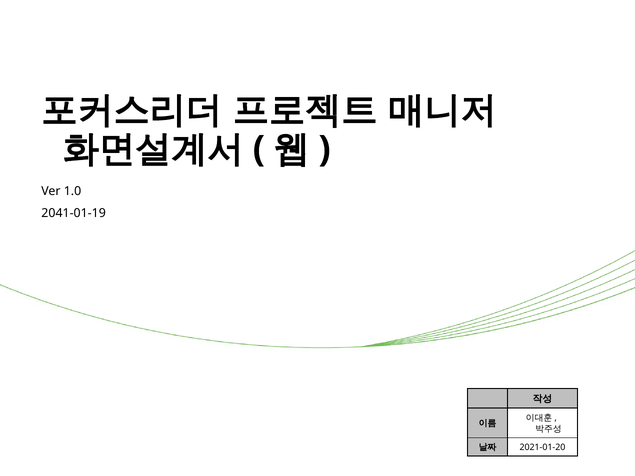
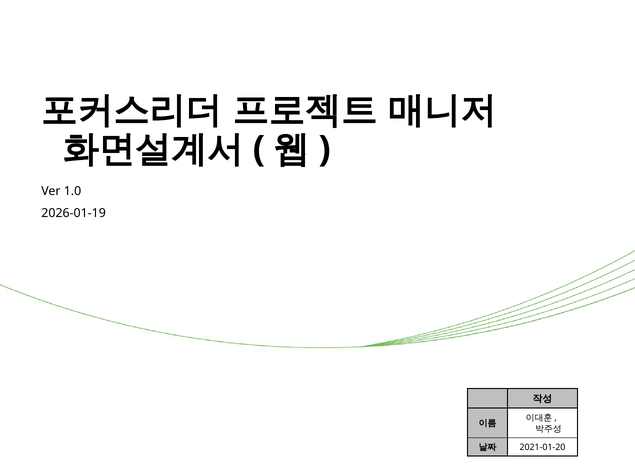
2041-01-19: 2041-01-19 -> 2026-01-19
